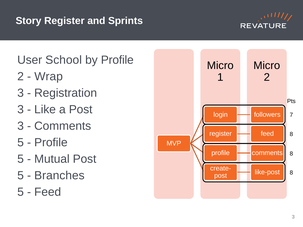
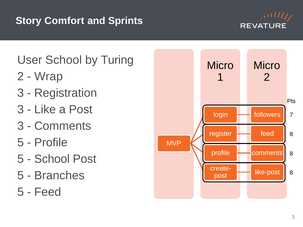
Story Register: Register -> Comfort
by Profile: Profile -> Turing
Mutual at (52, 159): Mutual -> School
